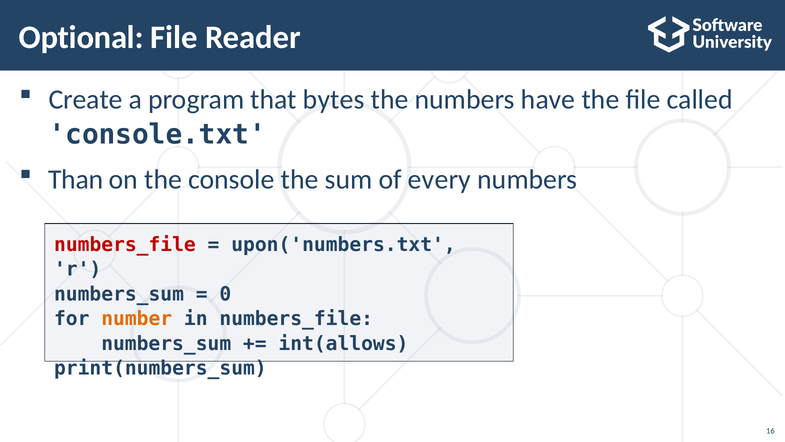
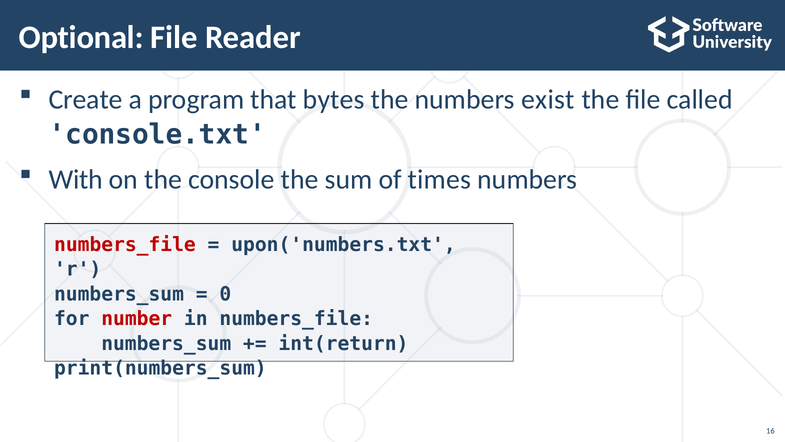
have: have -> exist
Than: Than -> With
every: every -> times
number colour: orange -> red
int(allows: int(allows -> int(return
